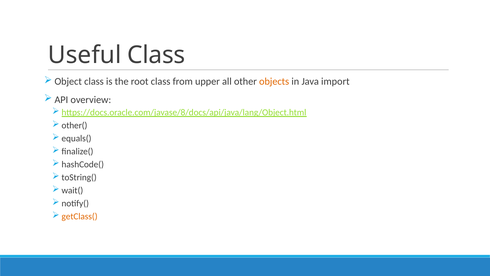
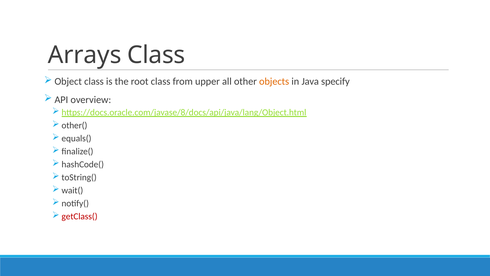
Useful: Useful -> Arrays
import: import -> specify
getClass( colour: orange -> red
